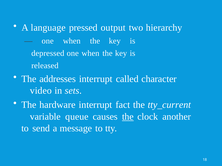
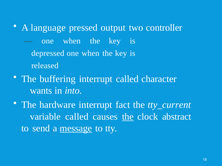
hierarchy: hierarchy -> controller
addresses: addresses -> buffering
video: video -> wants
sets: sets -> into
variable queue: queue -> called
another: another -> abstract
message underline: none -> present
